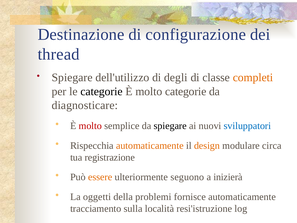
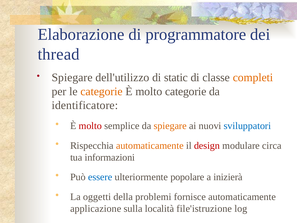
Destinazione: Destinazione -> Elaborazione
configurazione: configurazione -> programmatore
degli: degli -> static
categorie at (102, 91) colour: black -> orange
diagnosticare: diagnosticare -> identificatore
spiegare at (170, 126) colour: black -> orange
design colour: orange -> red
registrazione: registrazione -> informazioni
essere colour: orange -> blue
seguono: seguono -> popolare
tracciamento: tracciamento -> applicazione
resi'istruzione: resi'istruzione -> file'istruzione
